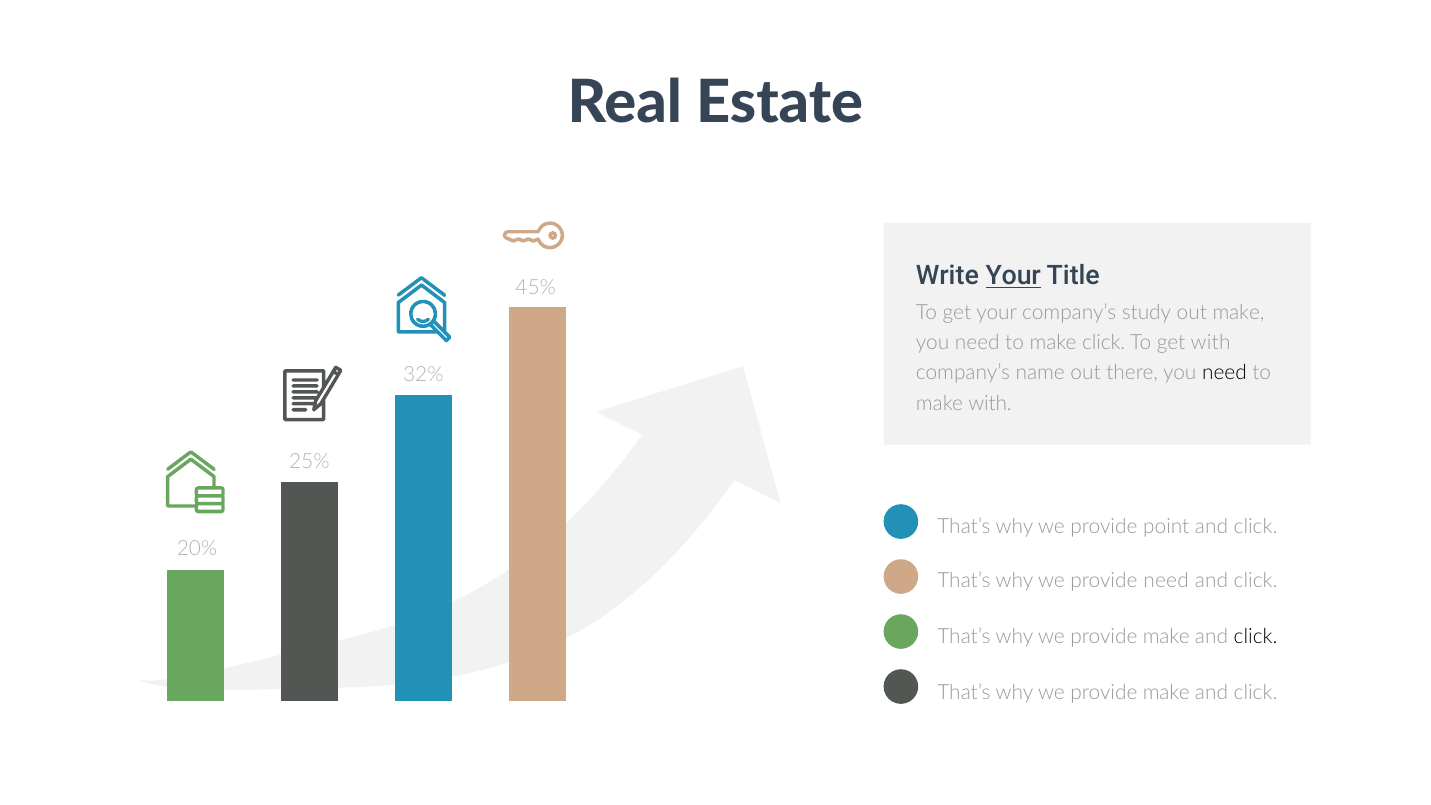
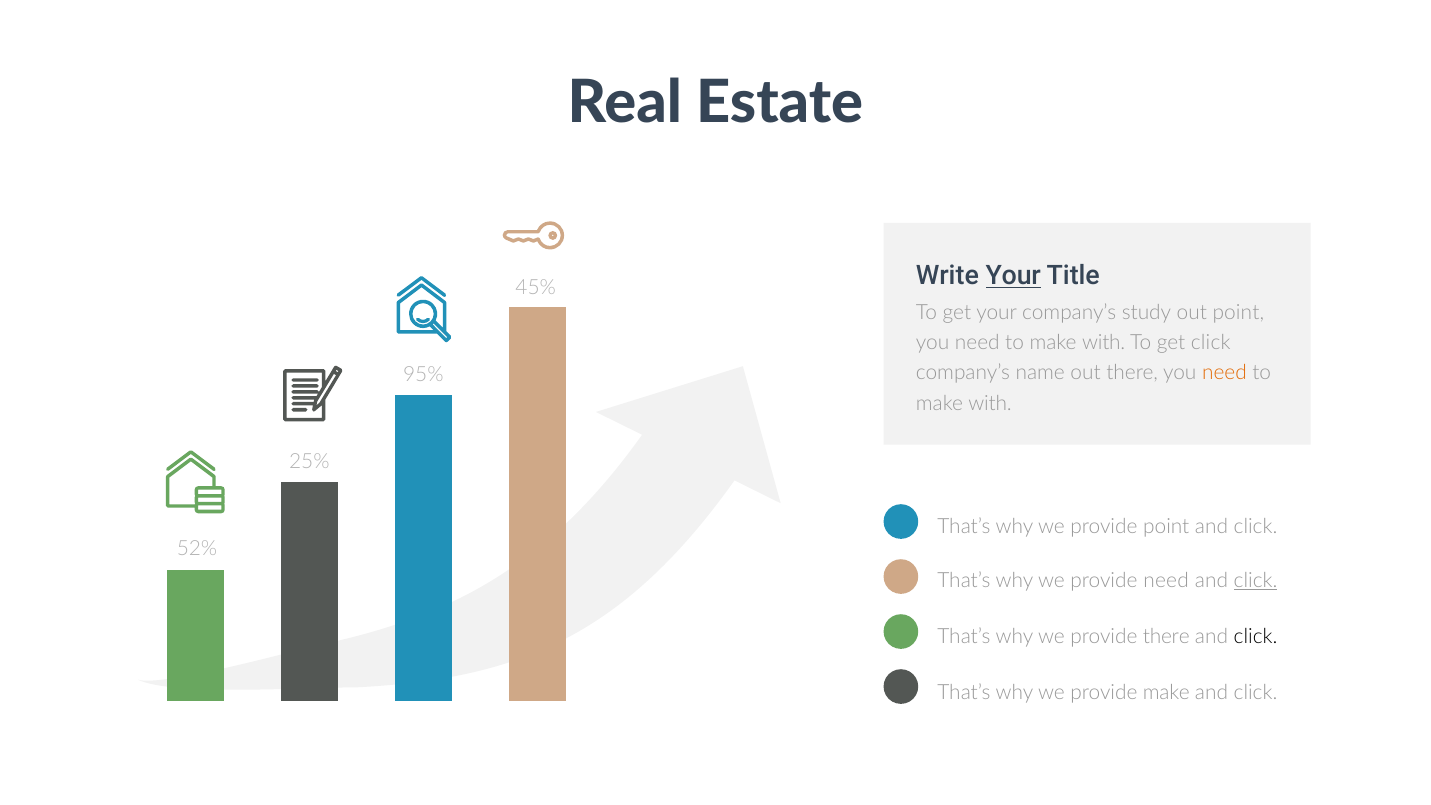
out make: make -> point
click at (1104, 343): click -> with
get with: with -> click
need at (1224, 373) colour: black -> orange
32%: 32% -> 95%
20%: 20% -> 52%
click at (1256, 580) underline: none -> present
make at (1166, 637): make -> there
